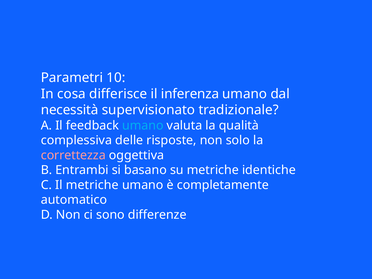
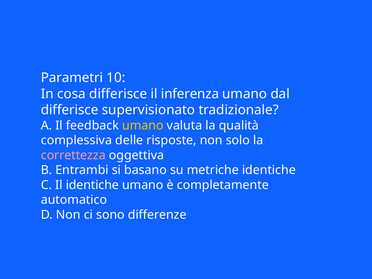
necessità at (70, 110): necessità -> differisce
umano at (143, 125) colour: light blue -> yellow
Il metriche: metriche -> identiche
